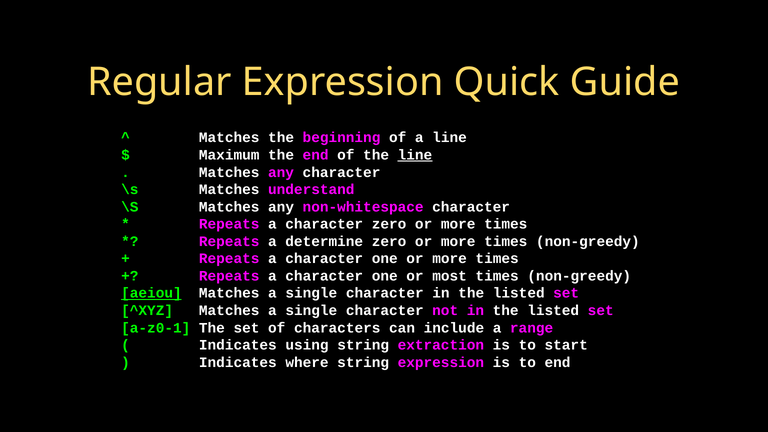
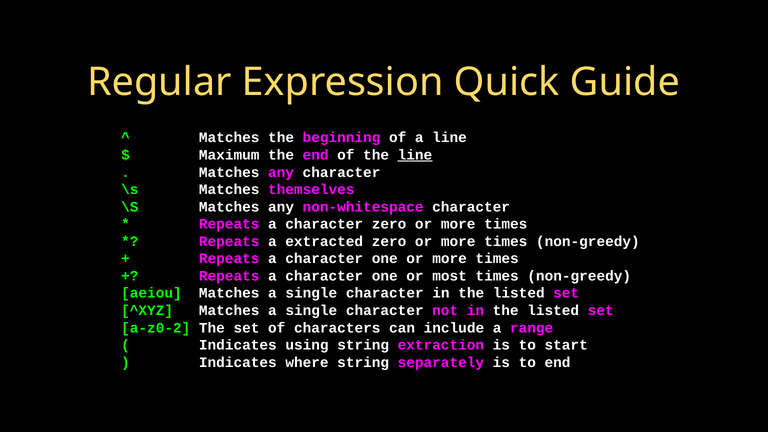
understand: understand -> themselves
determine: determine -> extracted
aeiou underline: present -> none
a-z0-1: a-z0-1 -> a-z0-2
string expression: expression -> separately
